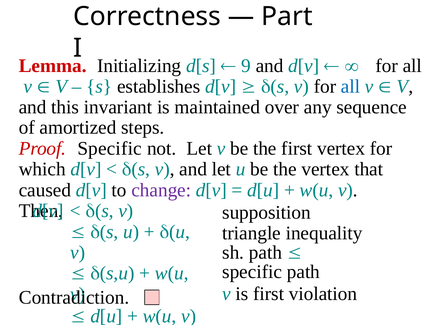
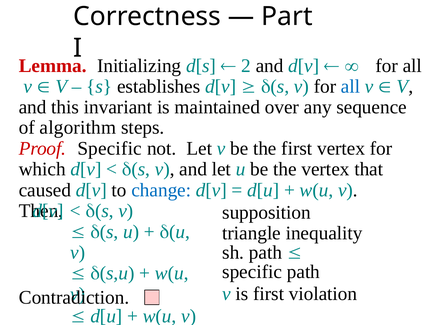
9: 9 -> 2
amortized: amortized -> algorithm
change colour: purple -> blue
